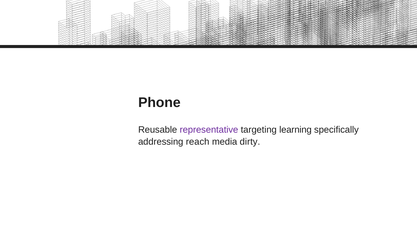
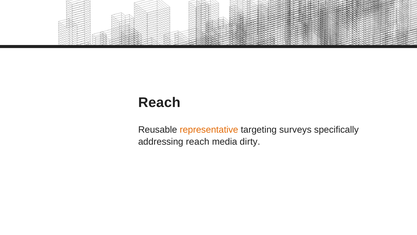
Phone at (159, 102): Phone -> Reach
representative colour: purple -> orange
learning: learning -> surveys
